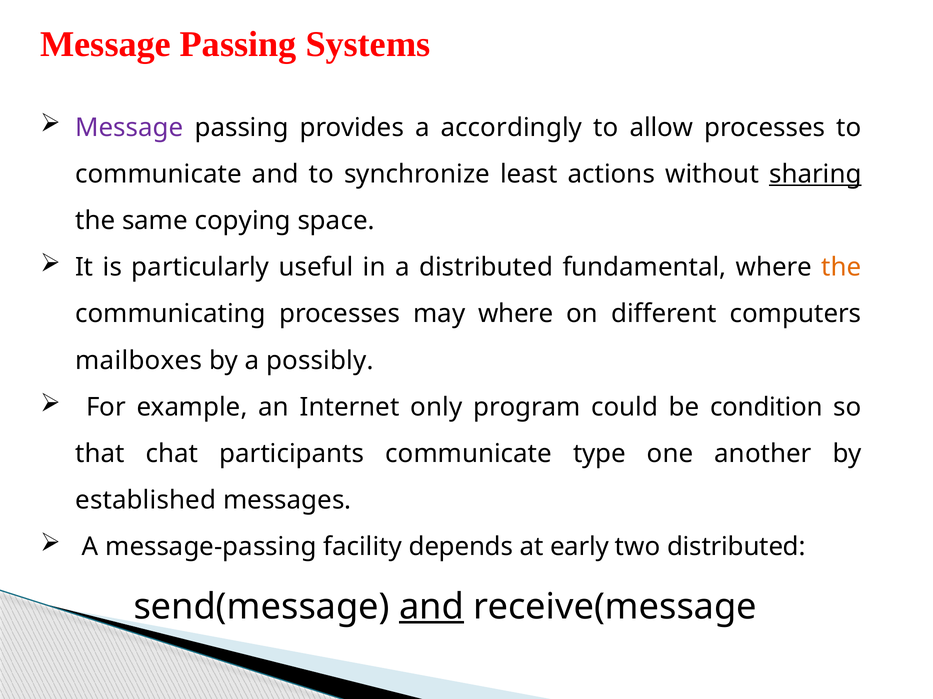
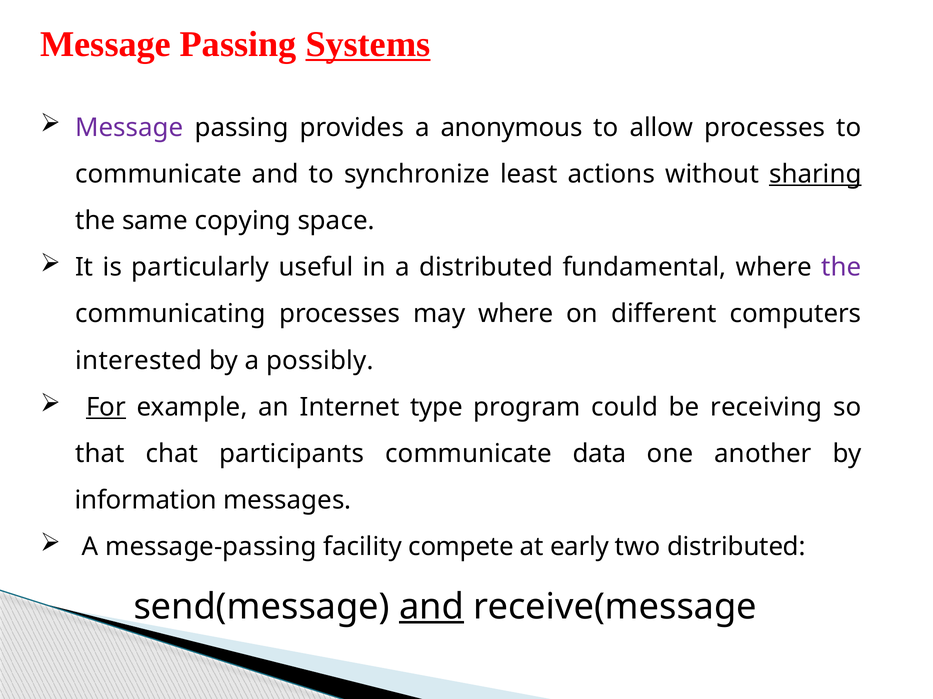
Systems underline: none -> present
accordingly: accordingly -> anonymous
the at (841, 268) colour: orange -> purple
mailboxes: mailboxes -> interested
For underline: none -> present
only: only -> type
condition: condition -> receiving
type: type -> data
established: established -> information
depends: depends -> compete
